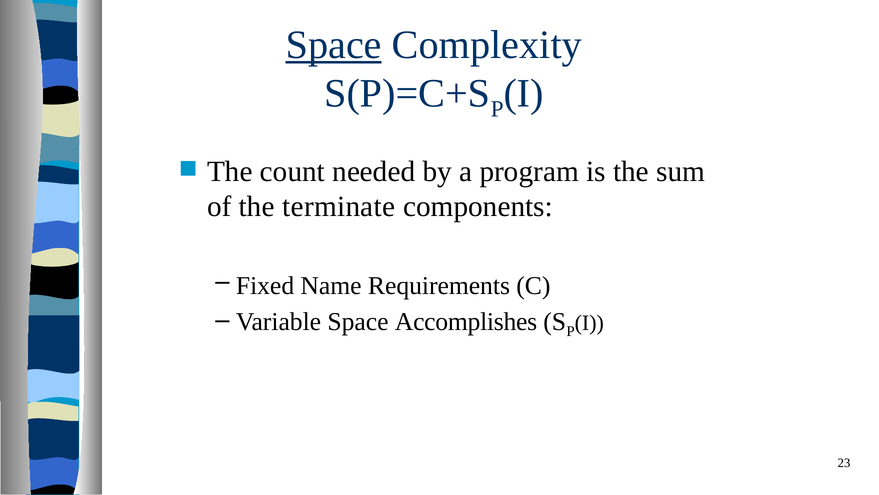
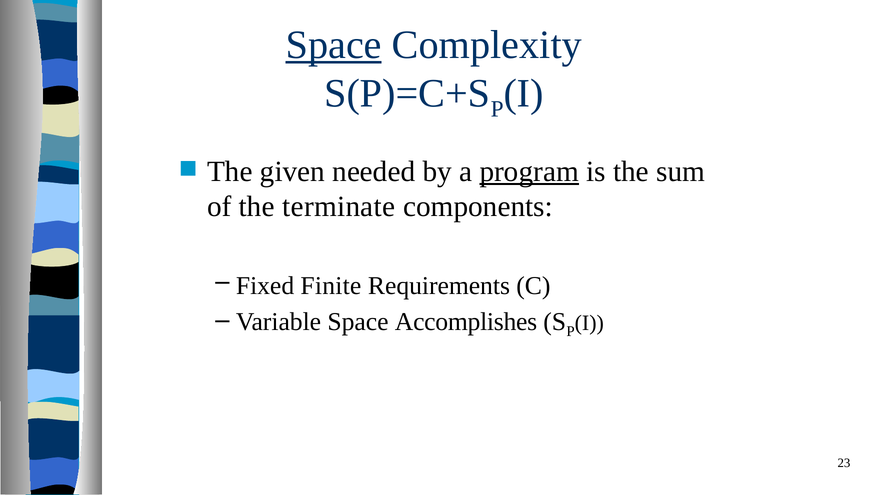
count: count -> given
program underline: none -> present
Name: Name -> Finite
